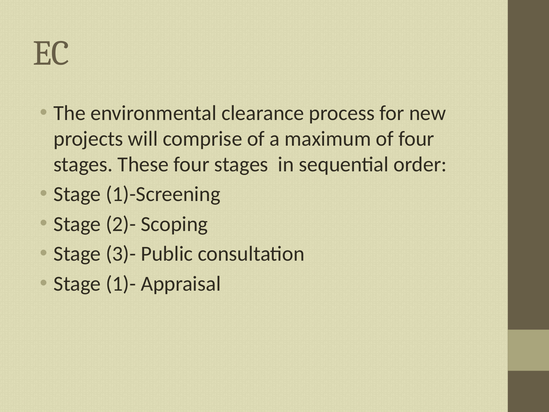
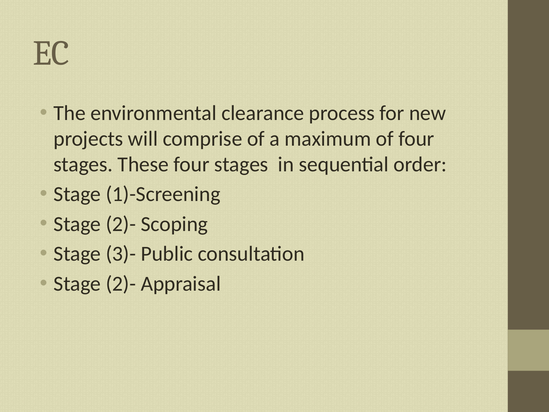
1)- at (121, 284): 1)- -> 2)-
